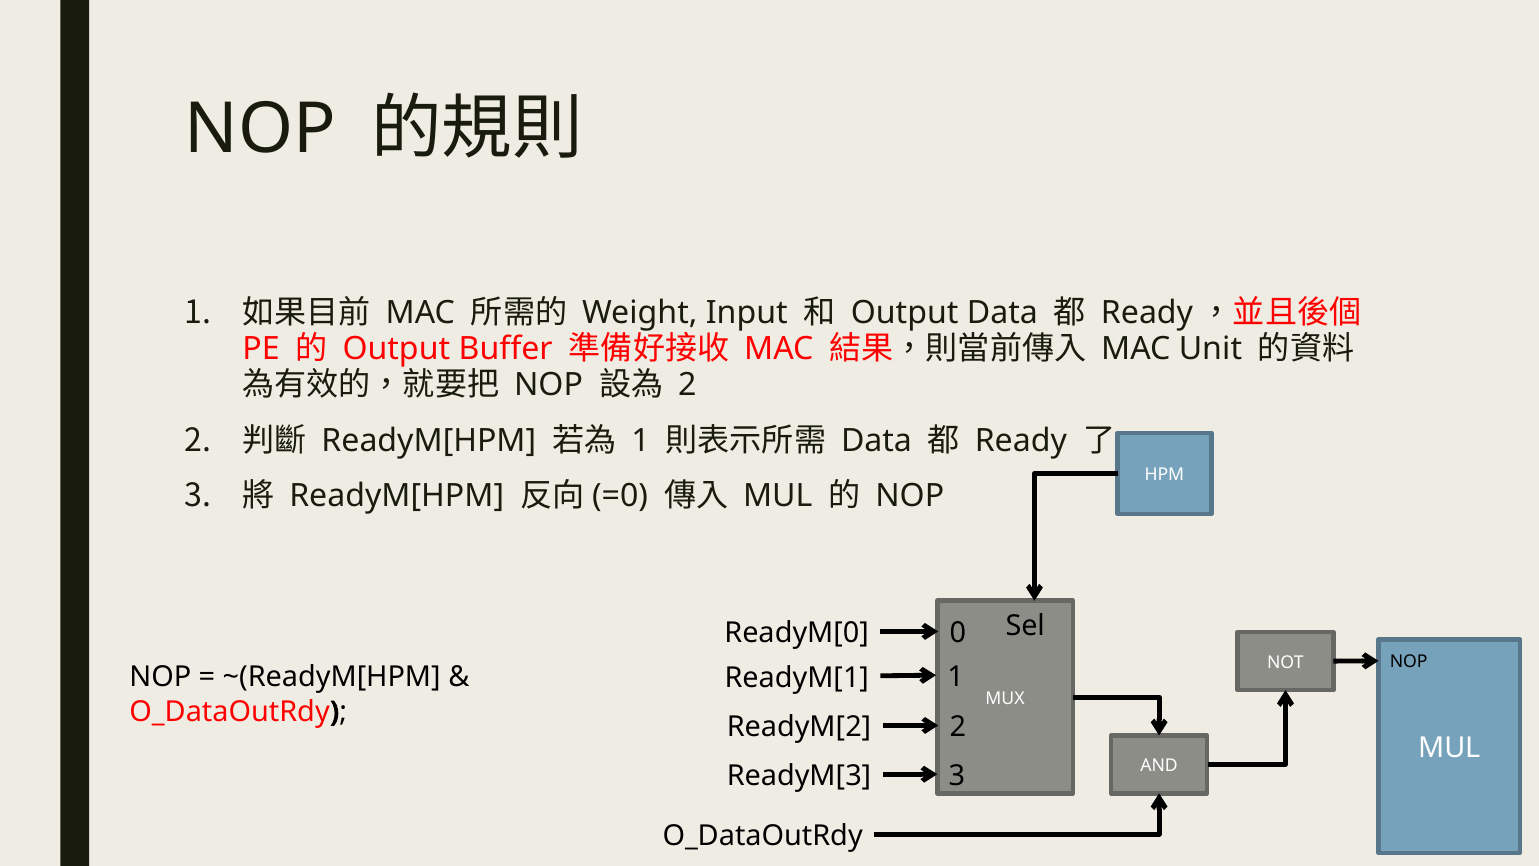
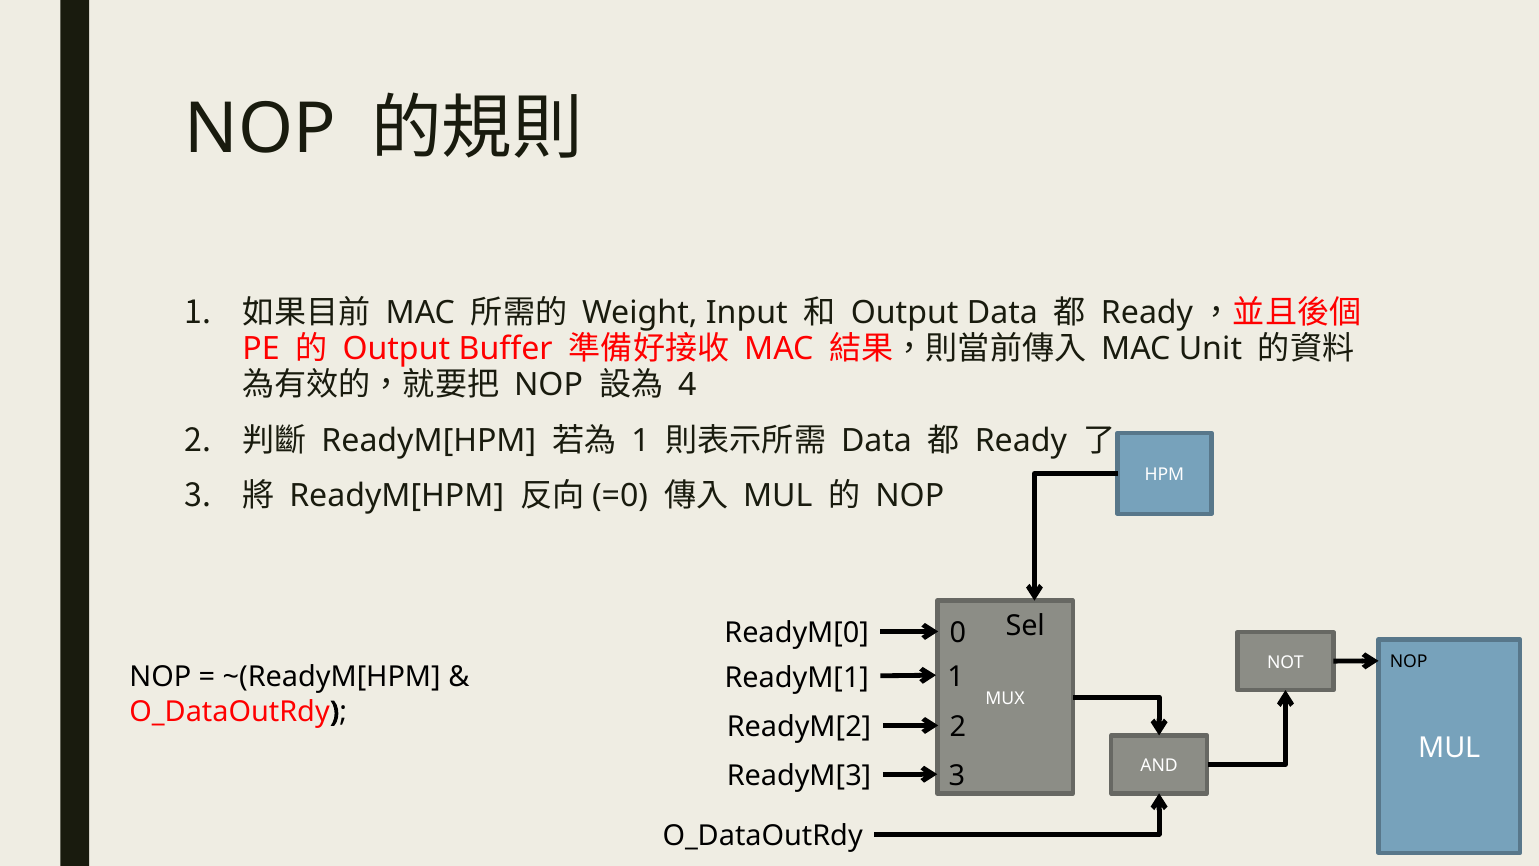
2 at (687, 385): 2 -> 4
